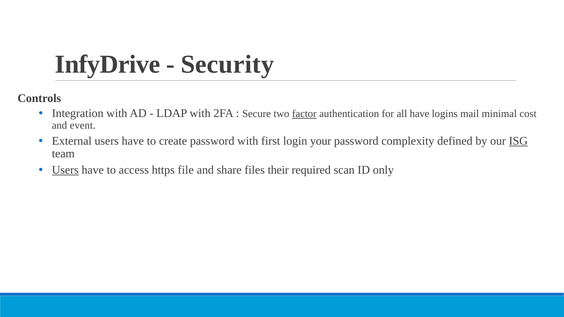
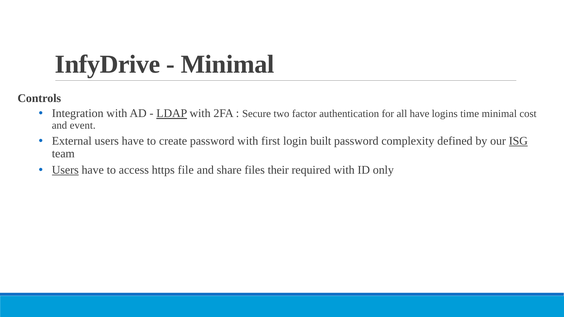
Security at (227, 64): Security -> Minimal
LDAP underline: none -> present
factor underline: present -> none
mail: mail -> time
your: your -> built
required scan: scan -> with
